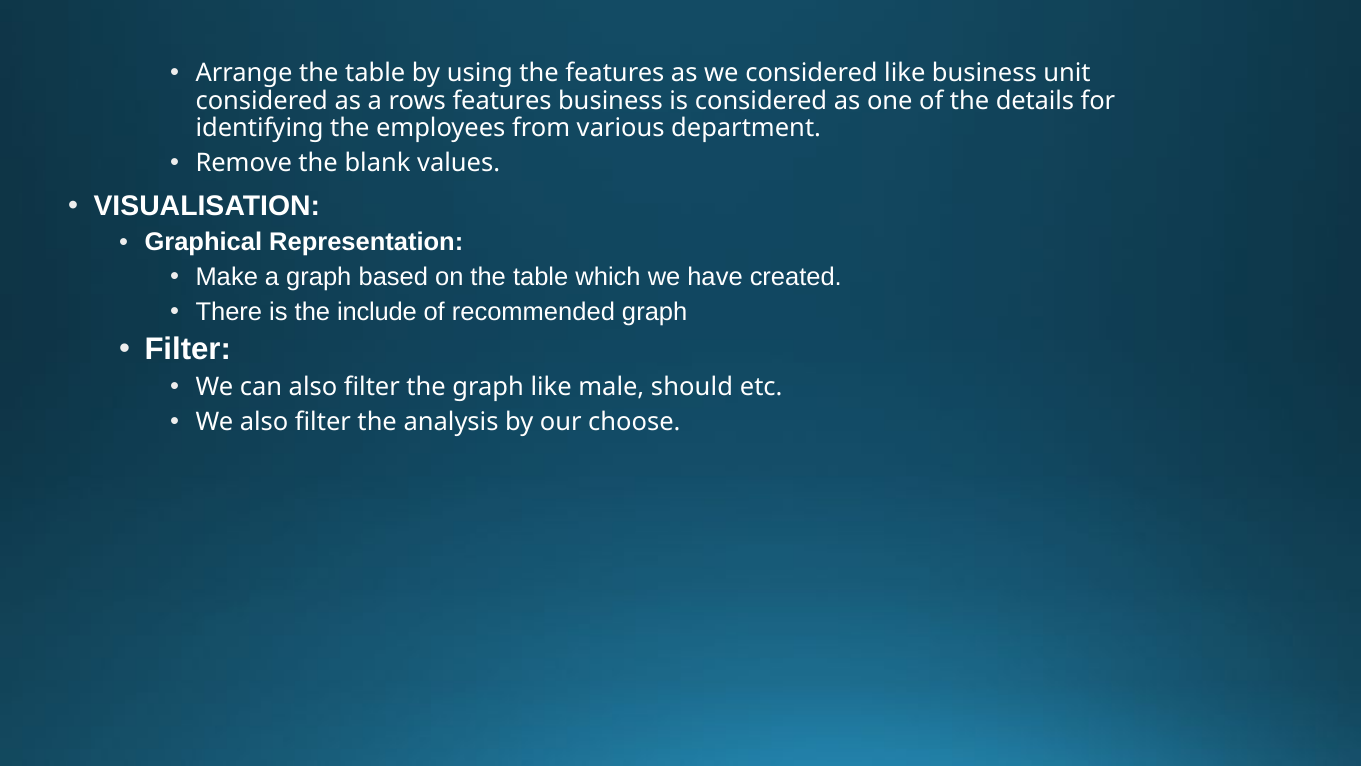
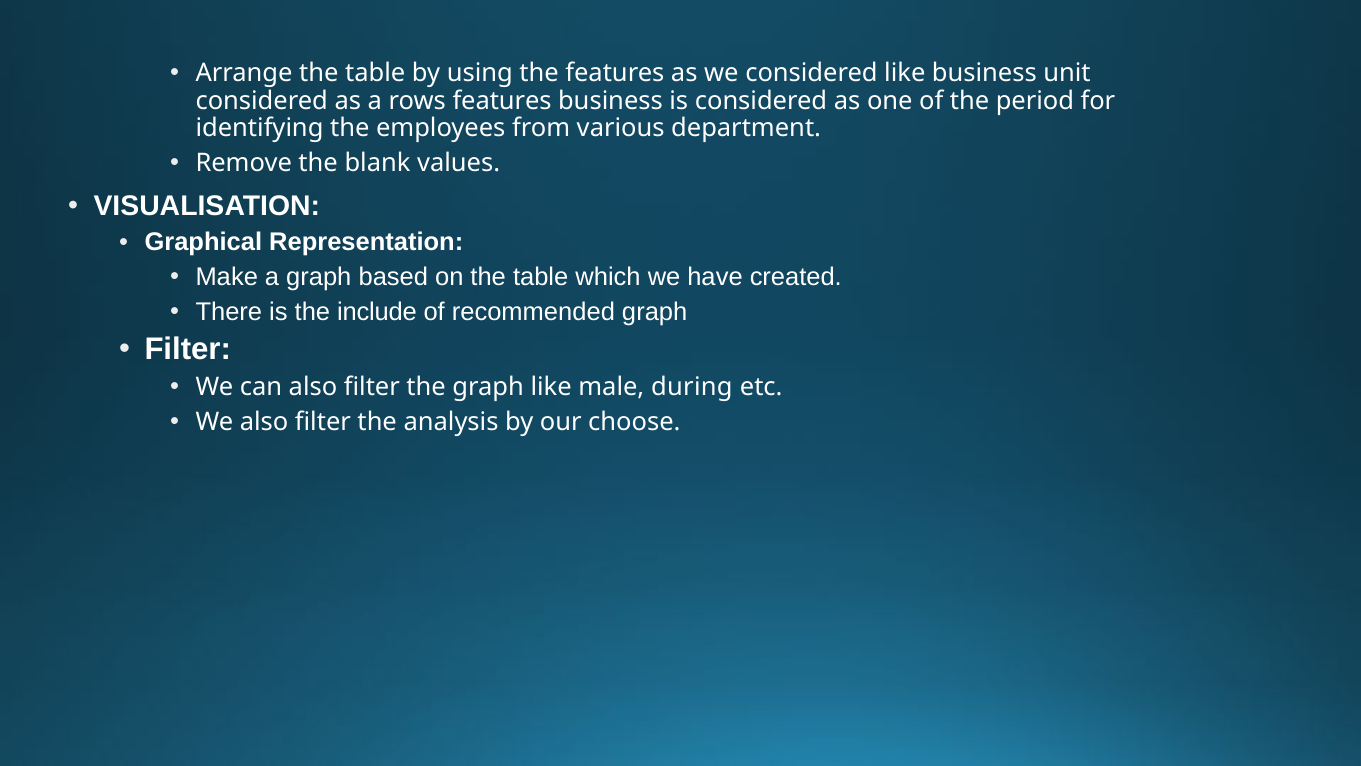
details: details -> period
should: should -> during
